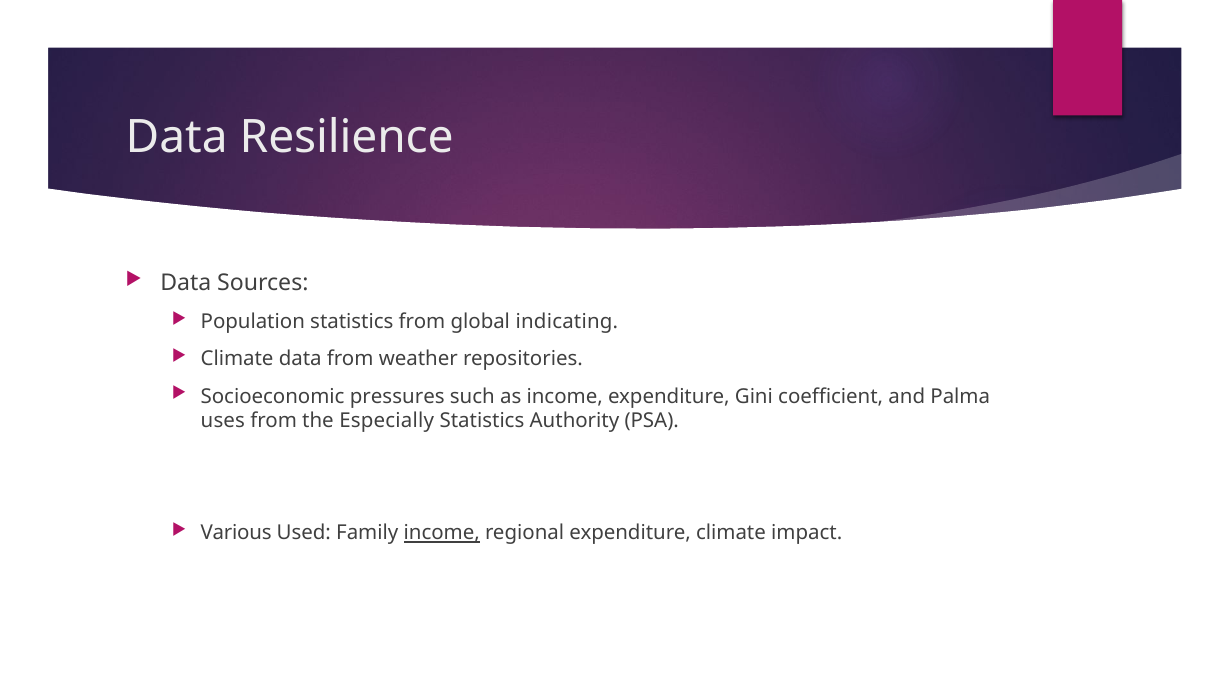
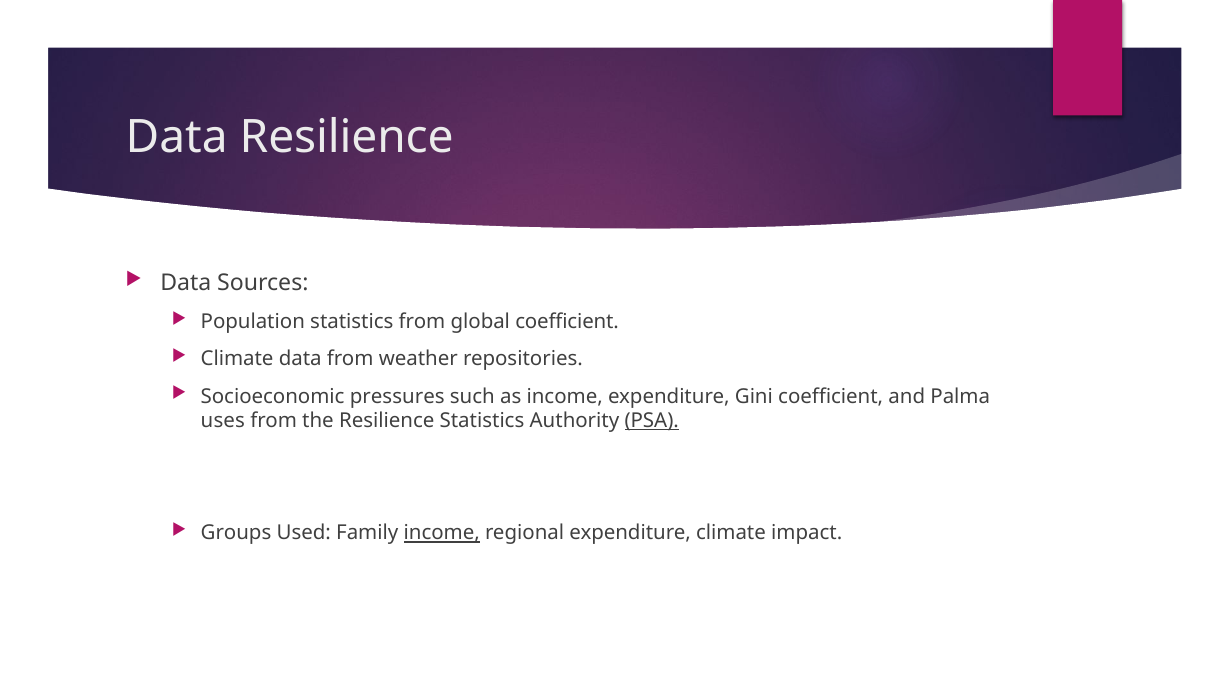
global indicating: indicating -> coefficient
the Especially: Especially -> Resilience
PSA underline: none -> present
Various: Various -> Groups
